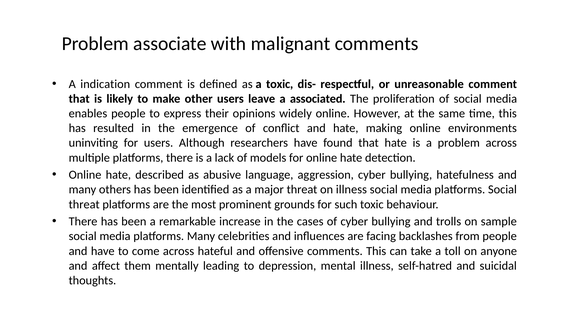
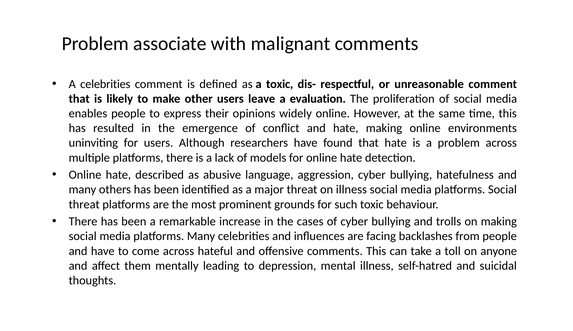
A indication: indication -> celebrities
associated: associated -> evaluation
on sample: sample -> making
